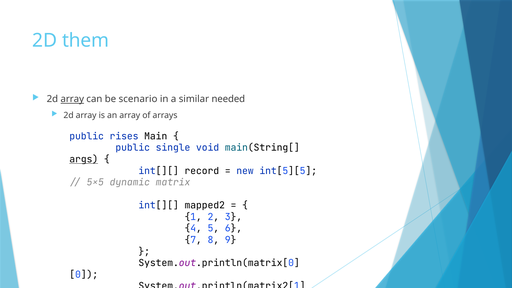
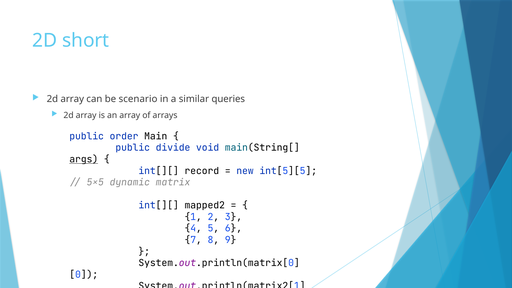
them: them -> short
array at (72, 99) underline: present -> none
needed: needed -> queries
rises: rises -> order
single: single -> divide
